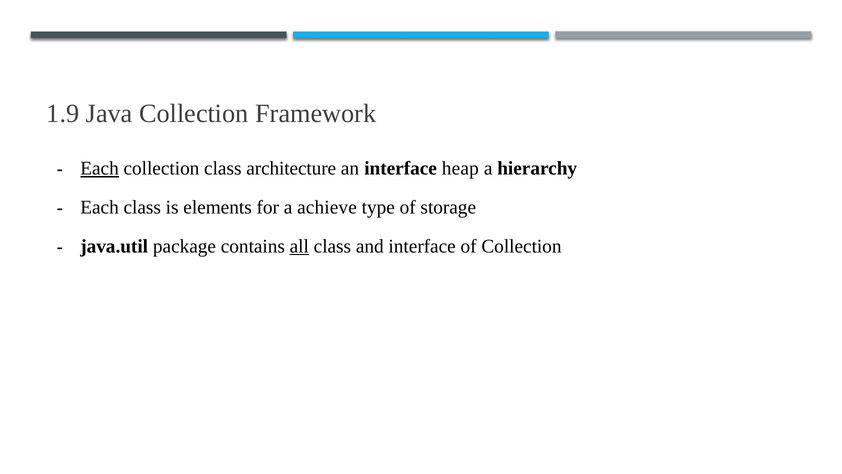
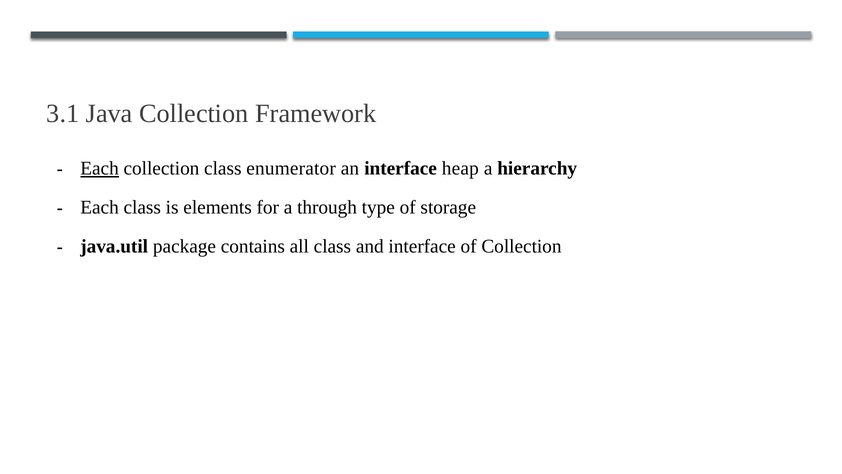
1.9: 1.9 -> 3.1
architecture: architecture -> enumerator
achieve: achieve -> through
all underline: present -> none
